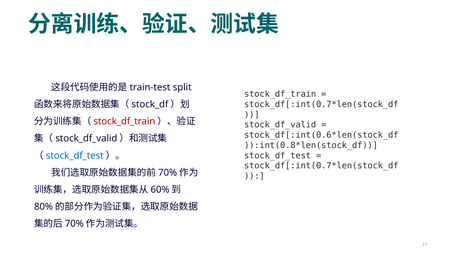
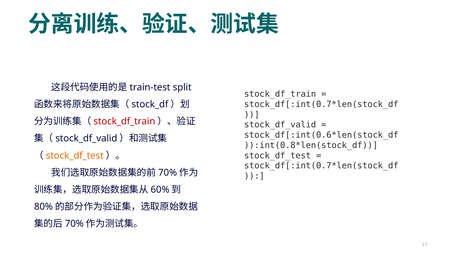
stock_df_test at (75, 156) colour: blue -> orange
